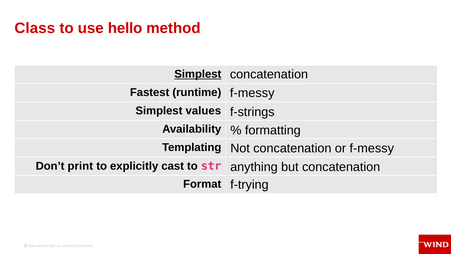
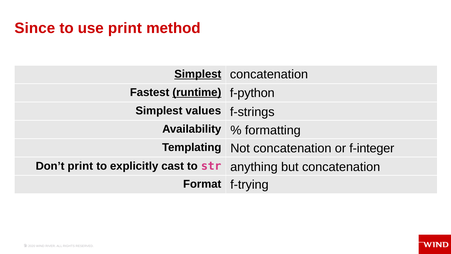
Class: Class -> Since
use hello: hello -> print
runtime underline: none -> present
f-messy at (252, 93): f-messy -> f-python
or f-messy: f-messy -> f-integer
